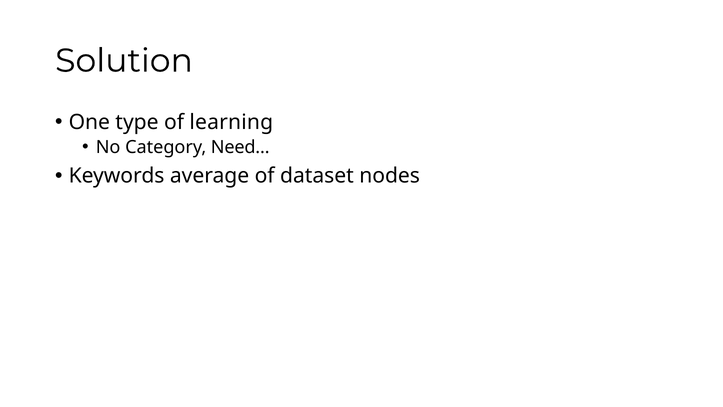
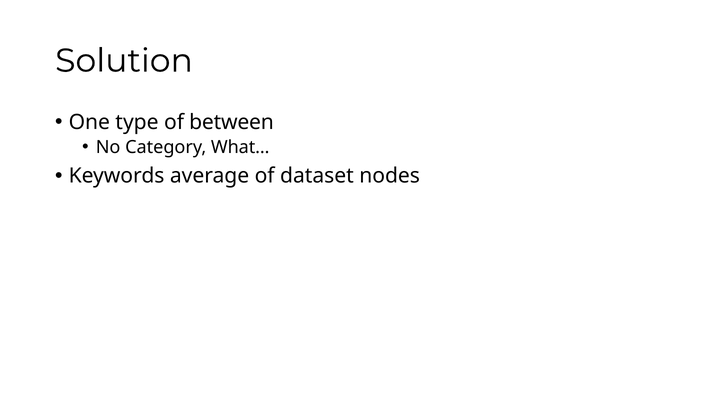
learning: learning -> between
Need…: Need… -> What…
